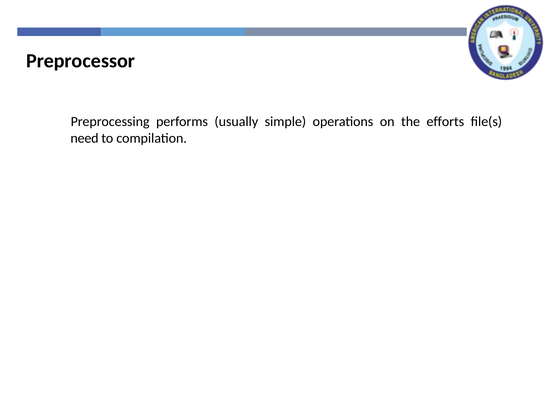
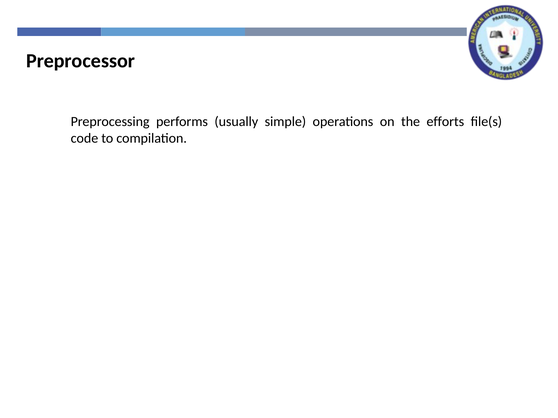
need: need -> code
